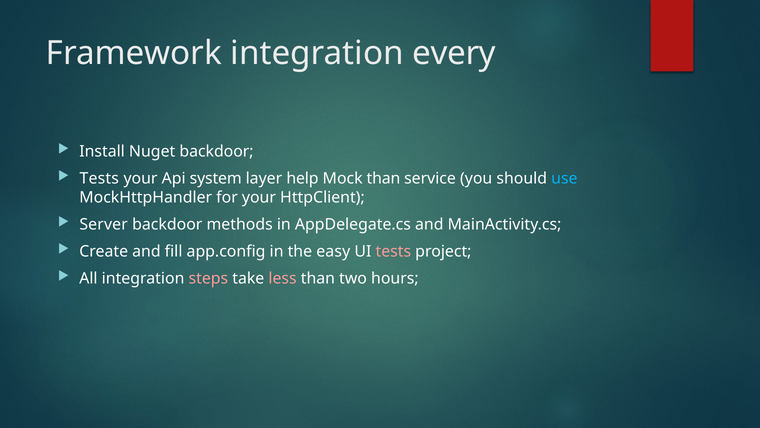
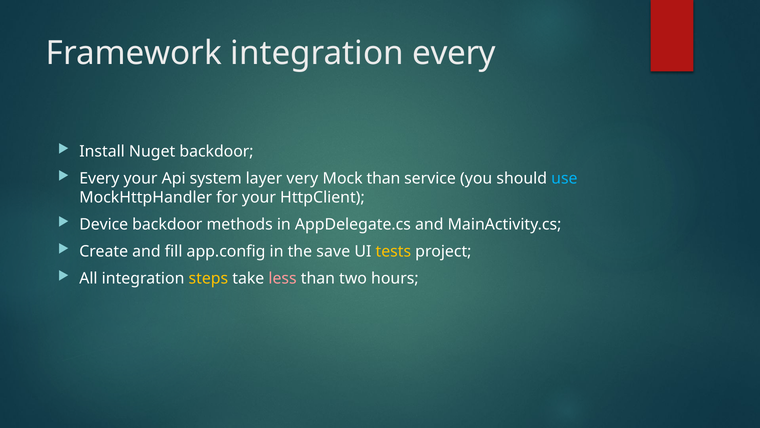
Tests at (99, 178): Tests -> Every
help: help -> very
Server: Server -> Device
easy: easy -> save
tests at (393, 251) colour: pink -> yellow
steps colour: pink -> yellow
